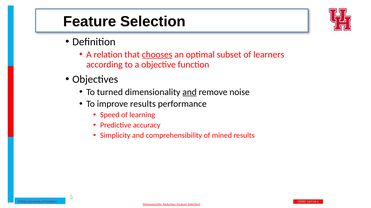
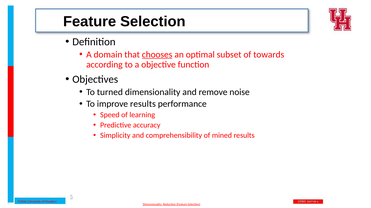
relation: relation -> domain
learners: learners -> towards
and at (190, 92) underline: present -> none
